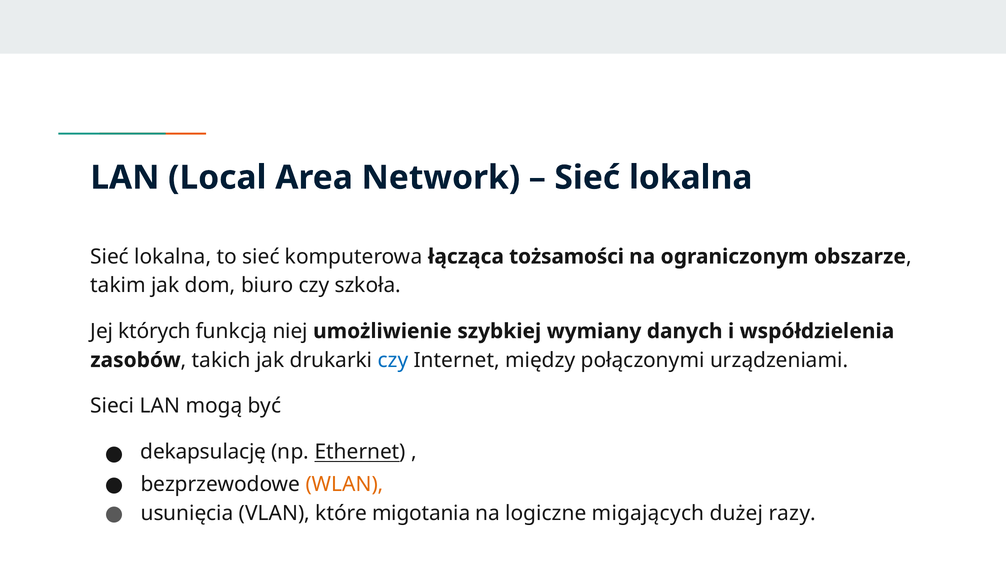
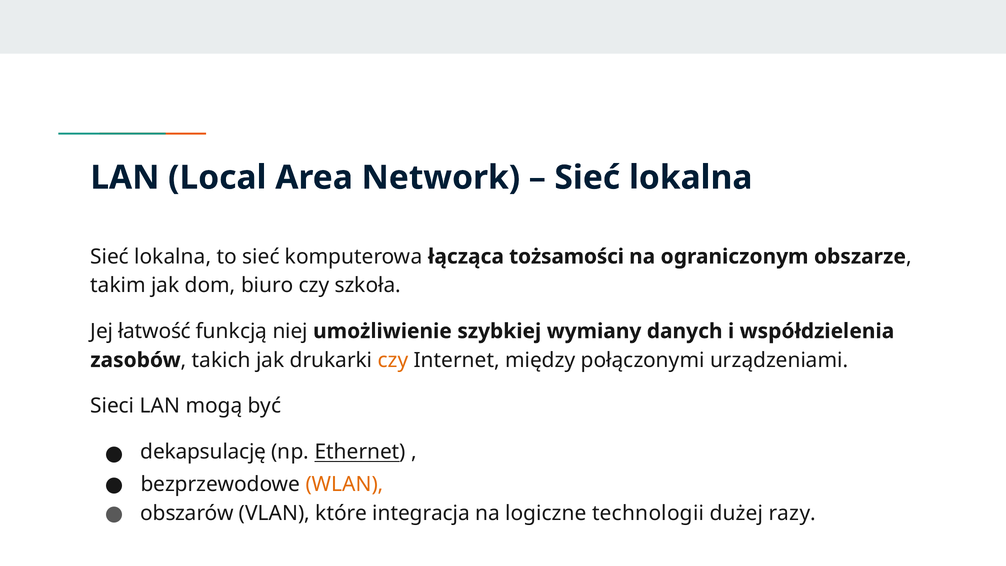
których: których -> łatwość
czy at (393, 360) colour: blue -> orange
usunięcia: usunięcia -> obszarów
migotania: migotania -> integracja
migających: migających -> technologii
